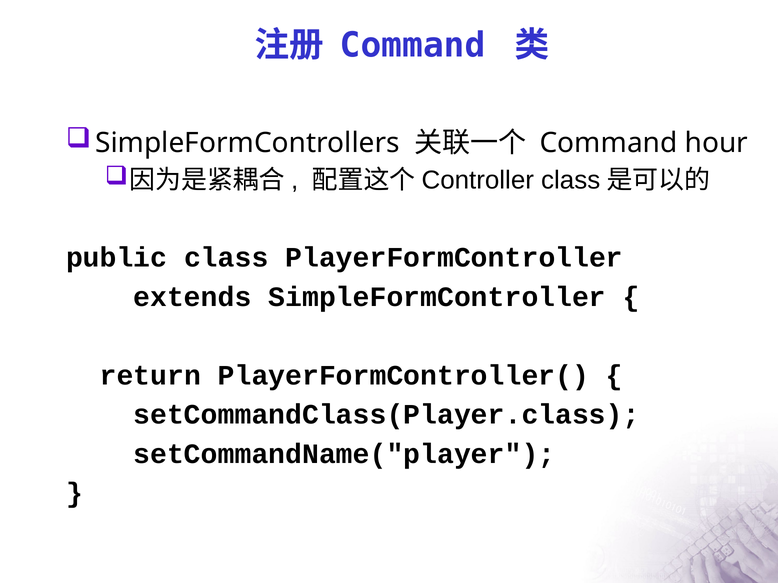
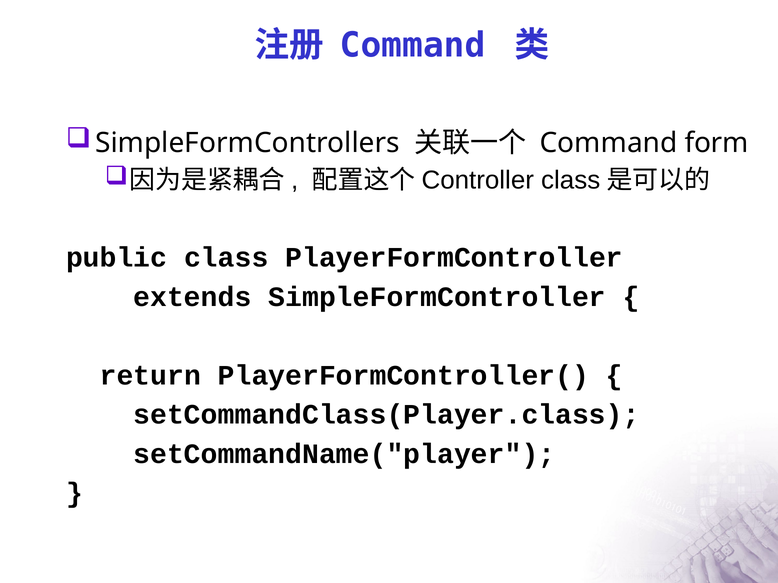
hour: hour -> form
